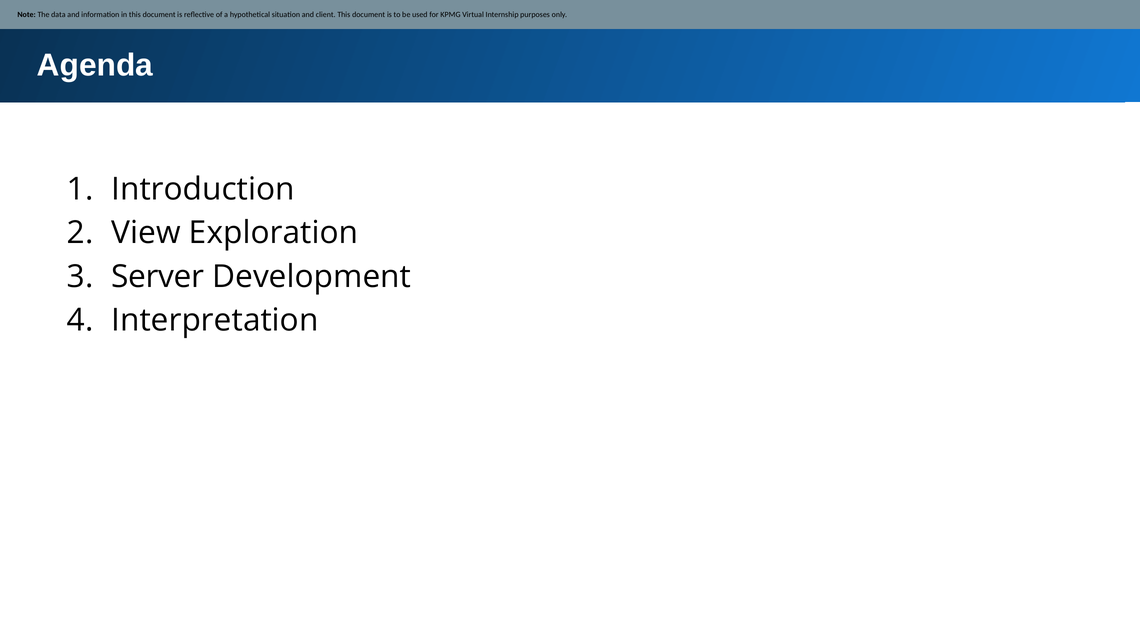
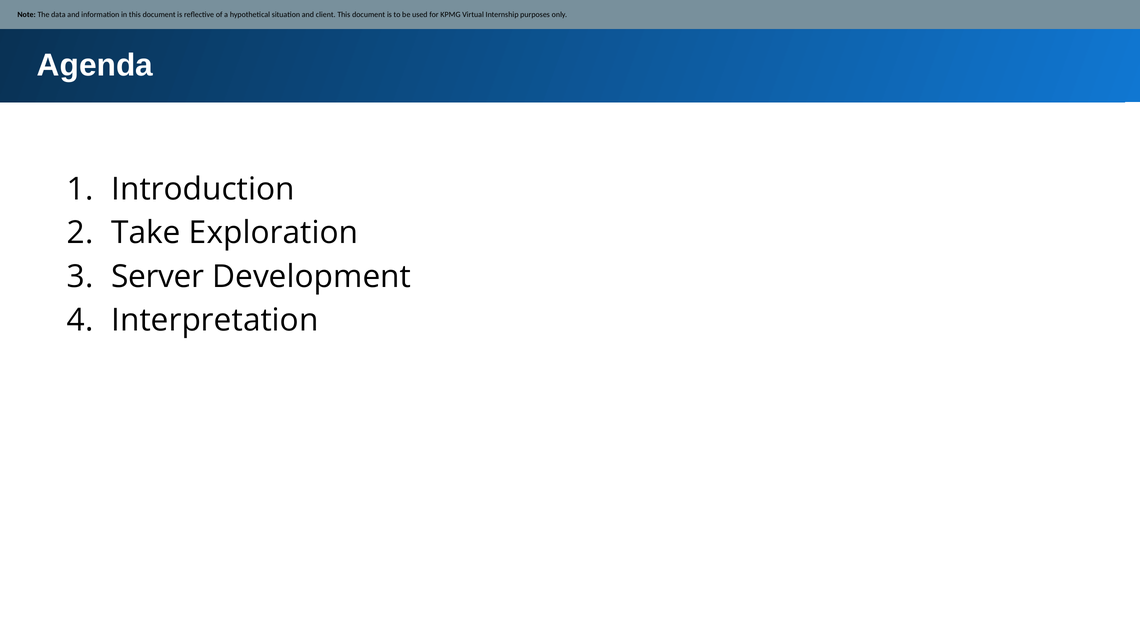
View: View -> Take
